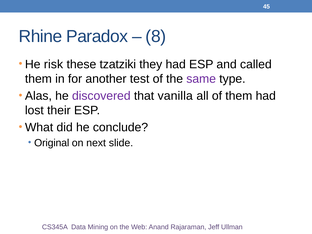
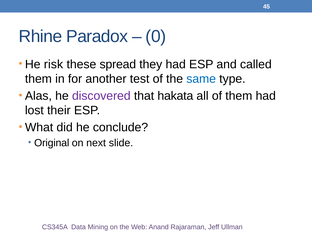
8: 8 -> 0
tzatziki: tzatziki -> spread
same colour: purple -> blue
vanilla: vanilla -> hakata
